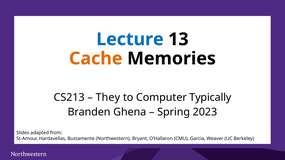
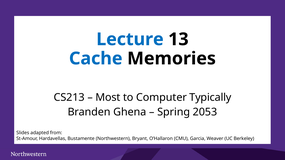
Cache colour: orange -> blue
They: They -> Most
2023: 2023 -> 2053
